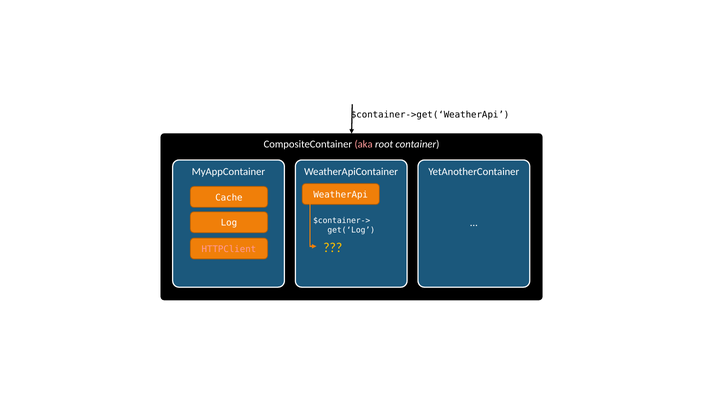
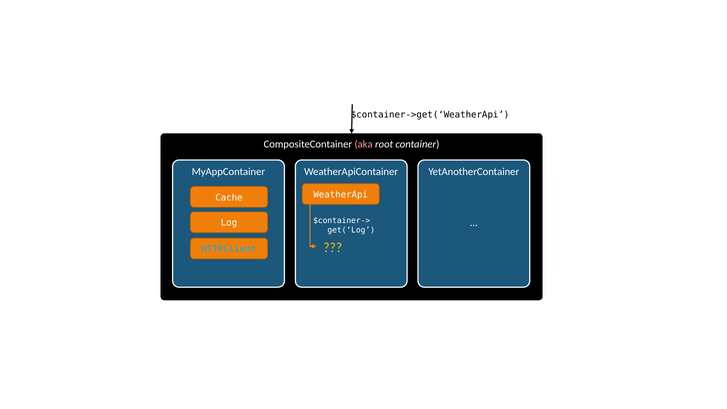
HTTPClient colour: pink -> light blue
